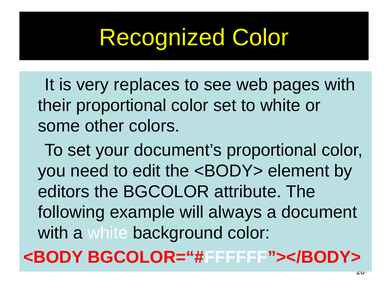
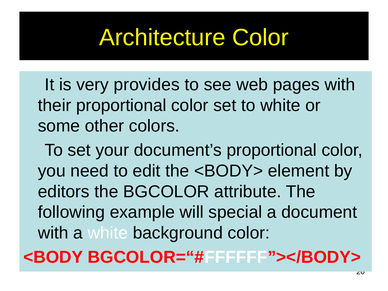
Recognized: Recognized -> Architecture
replaces: replaces -> provides
always: always -> special
